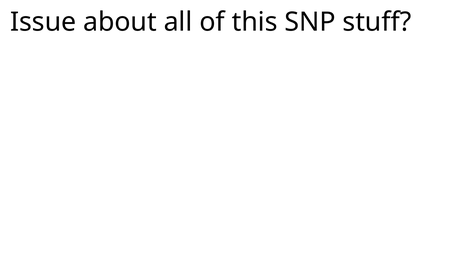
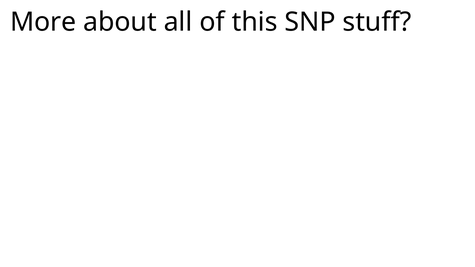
Issue: Issue -> More
